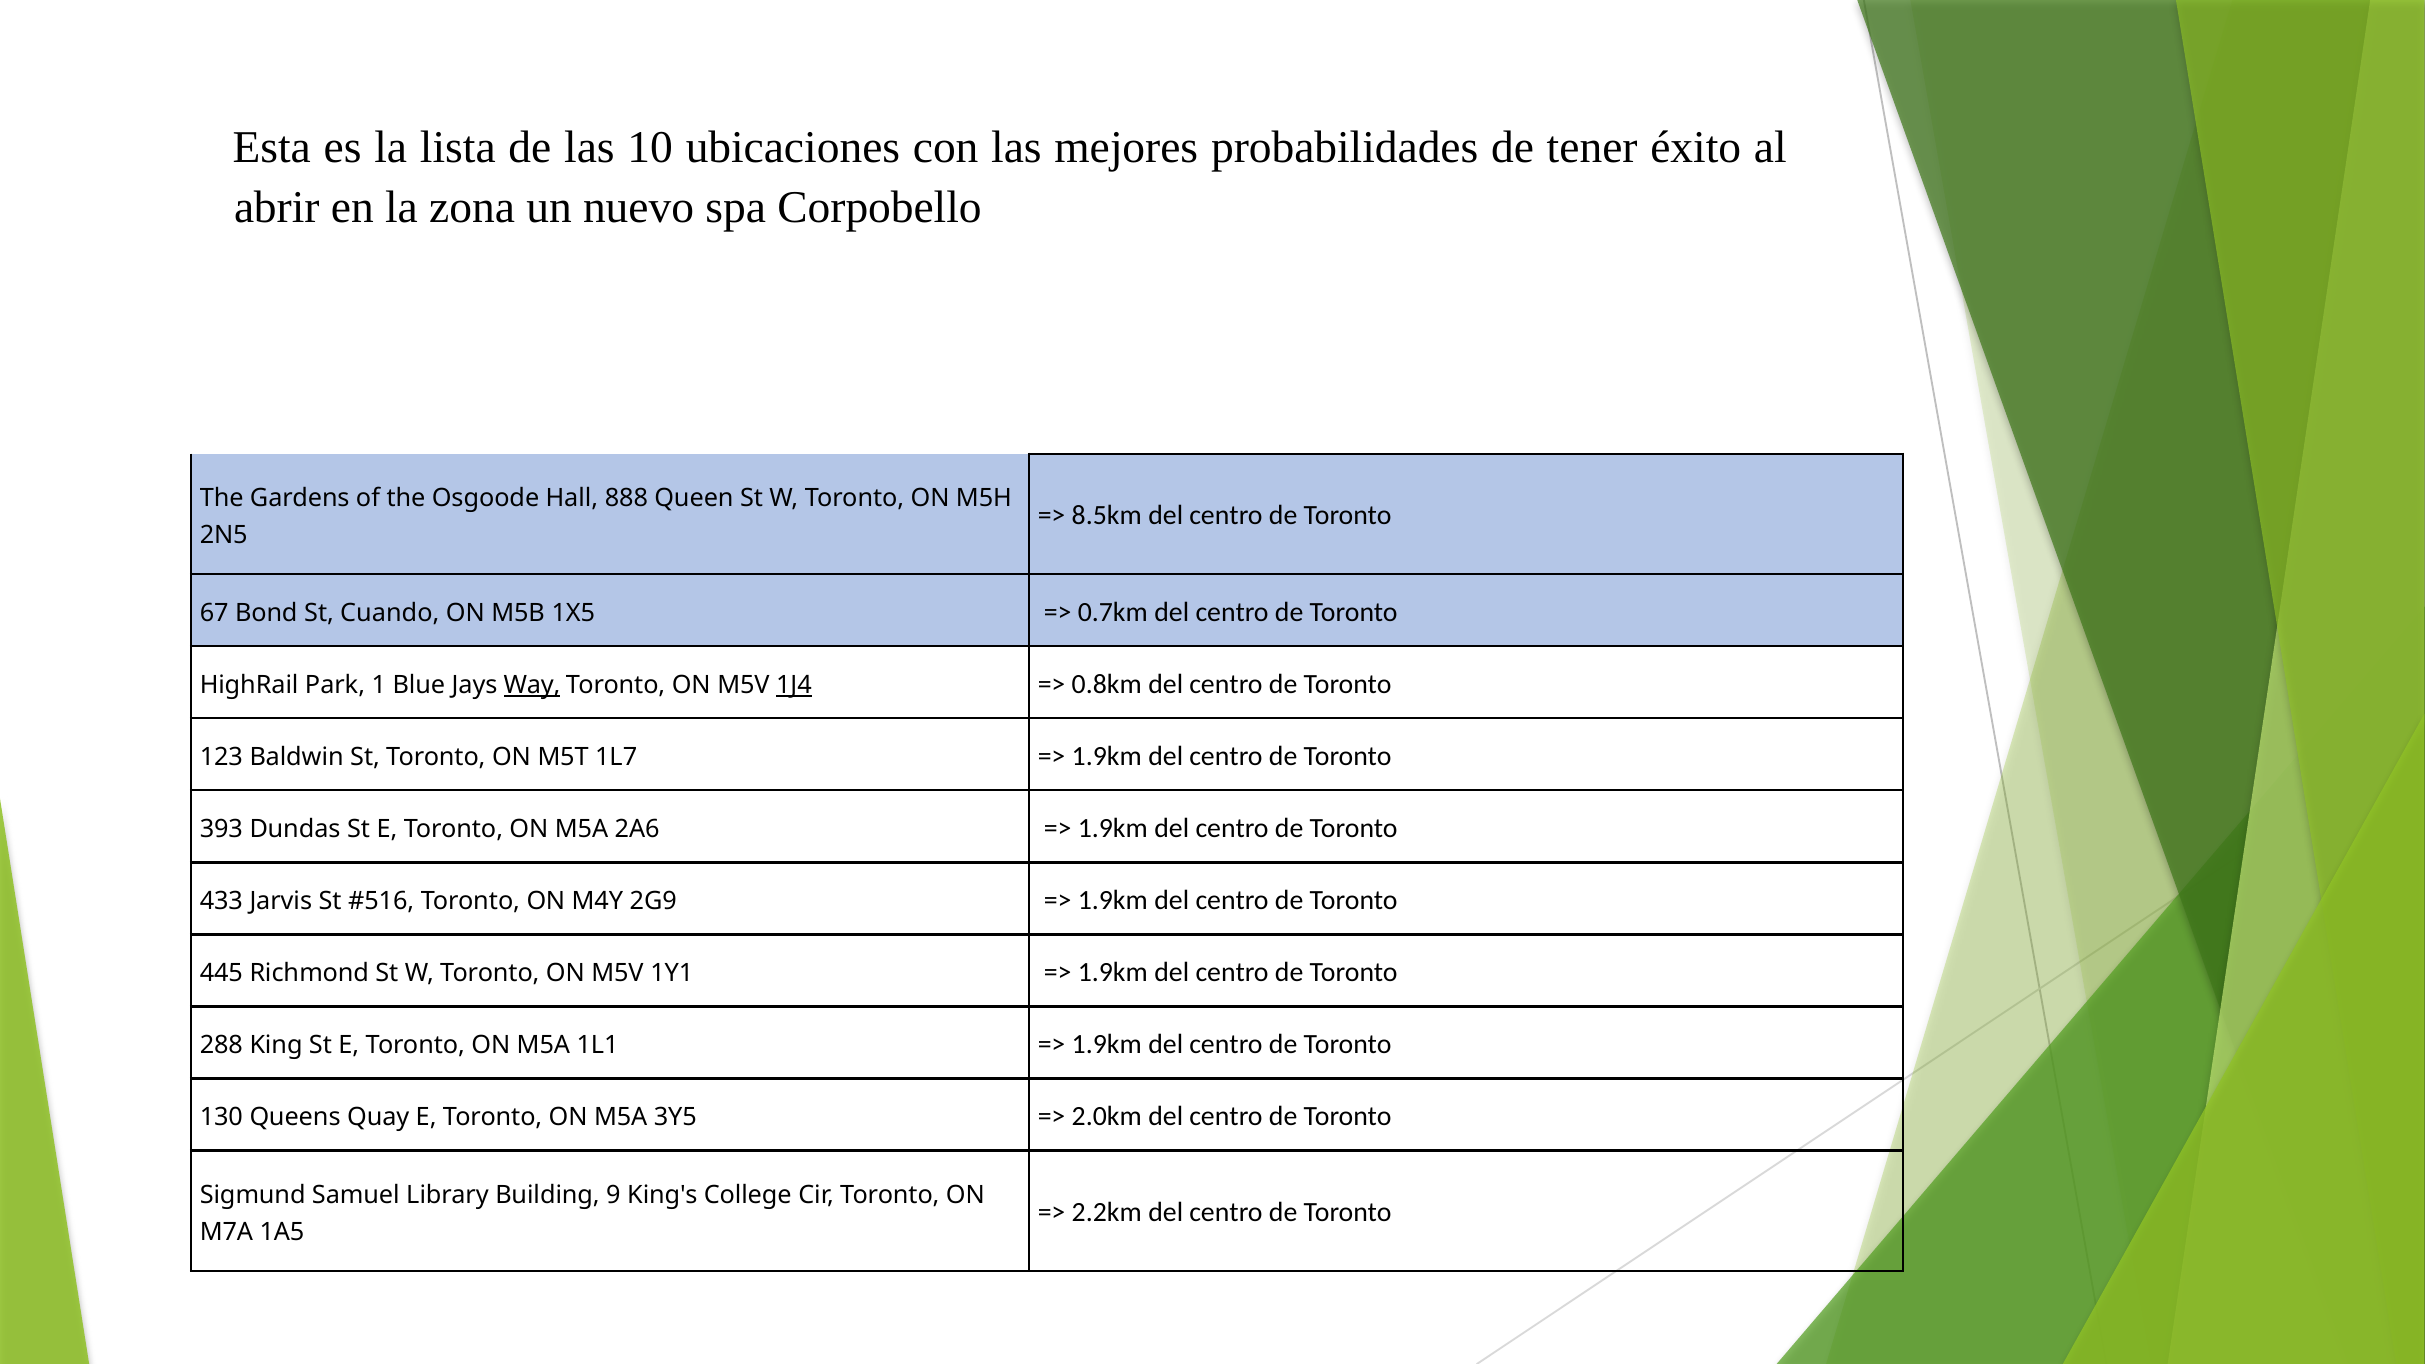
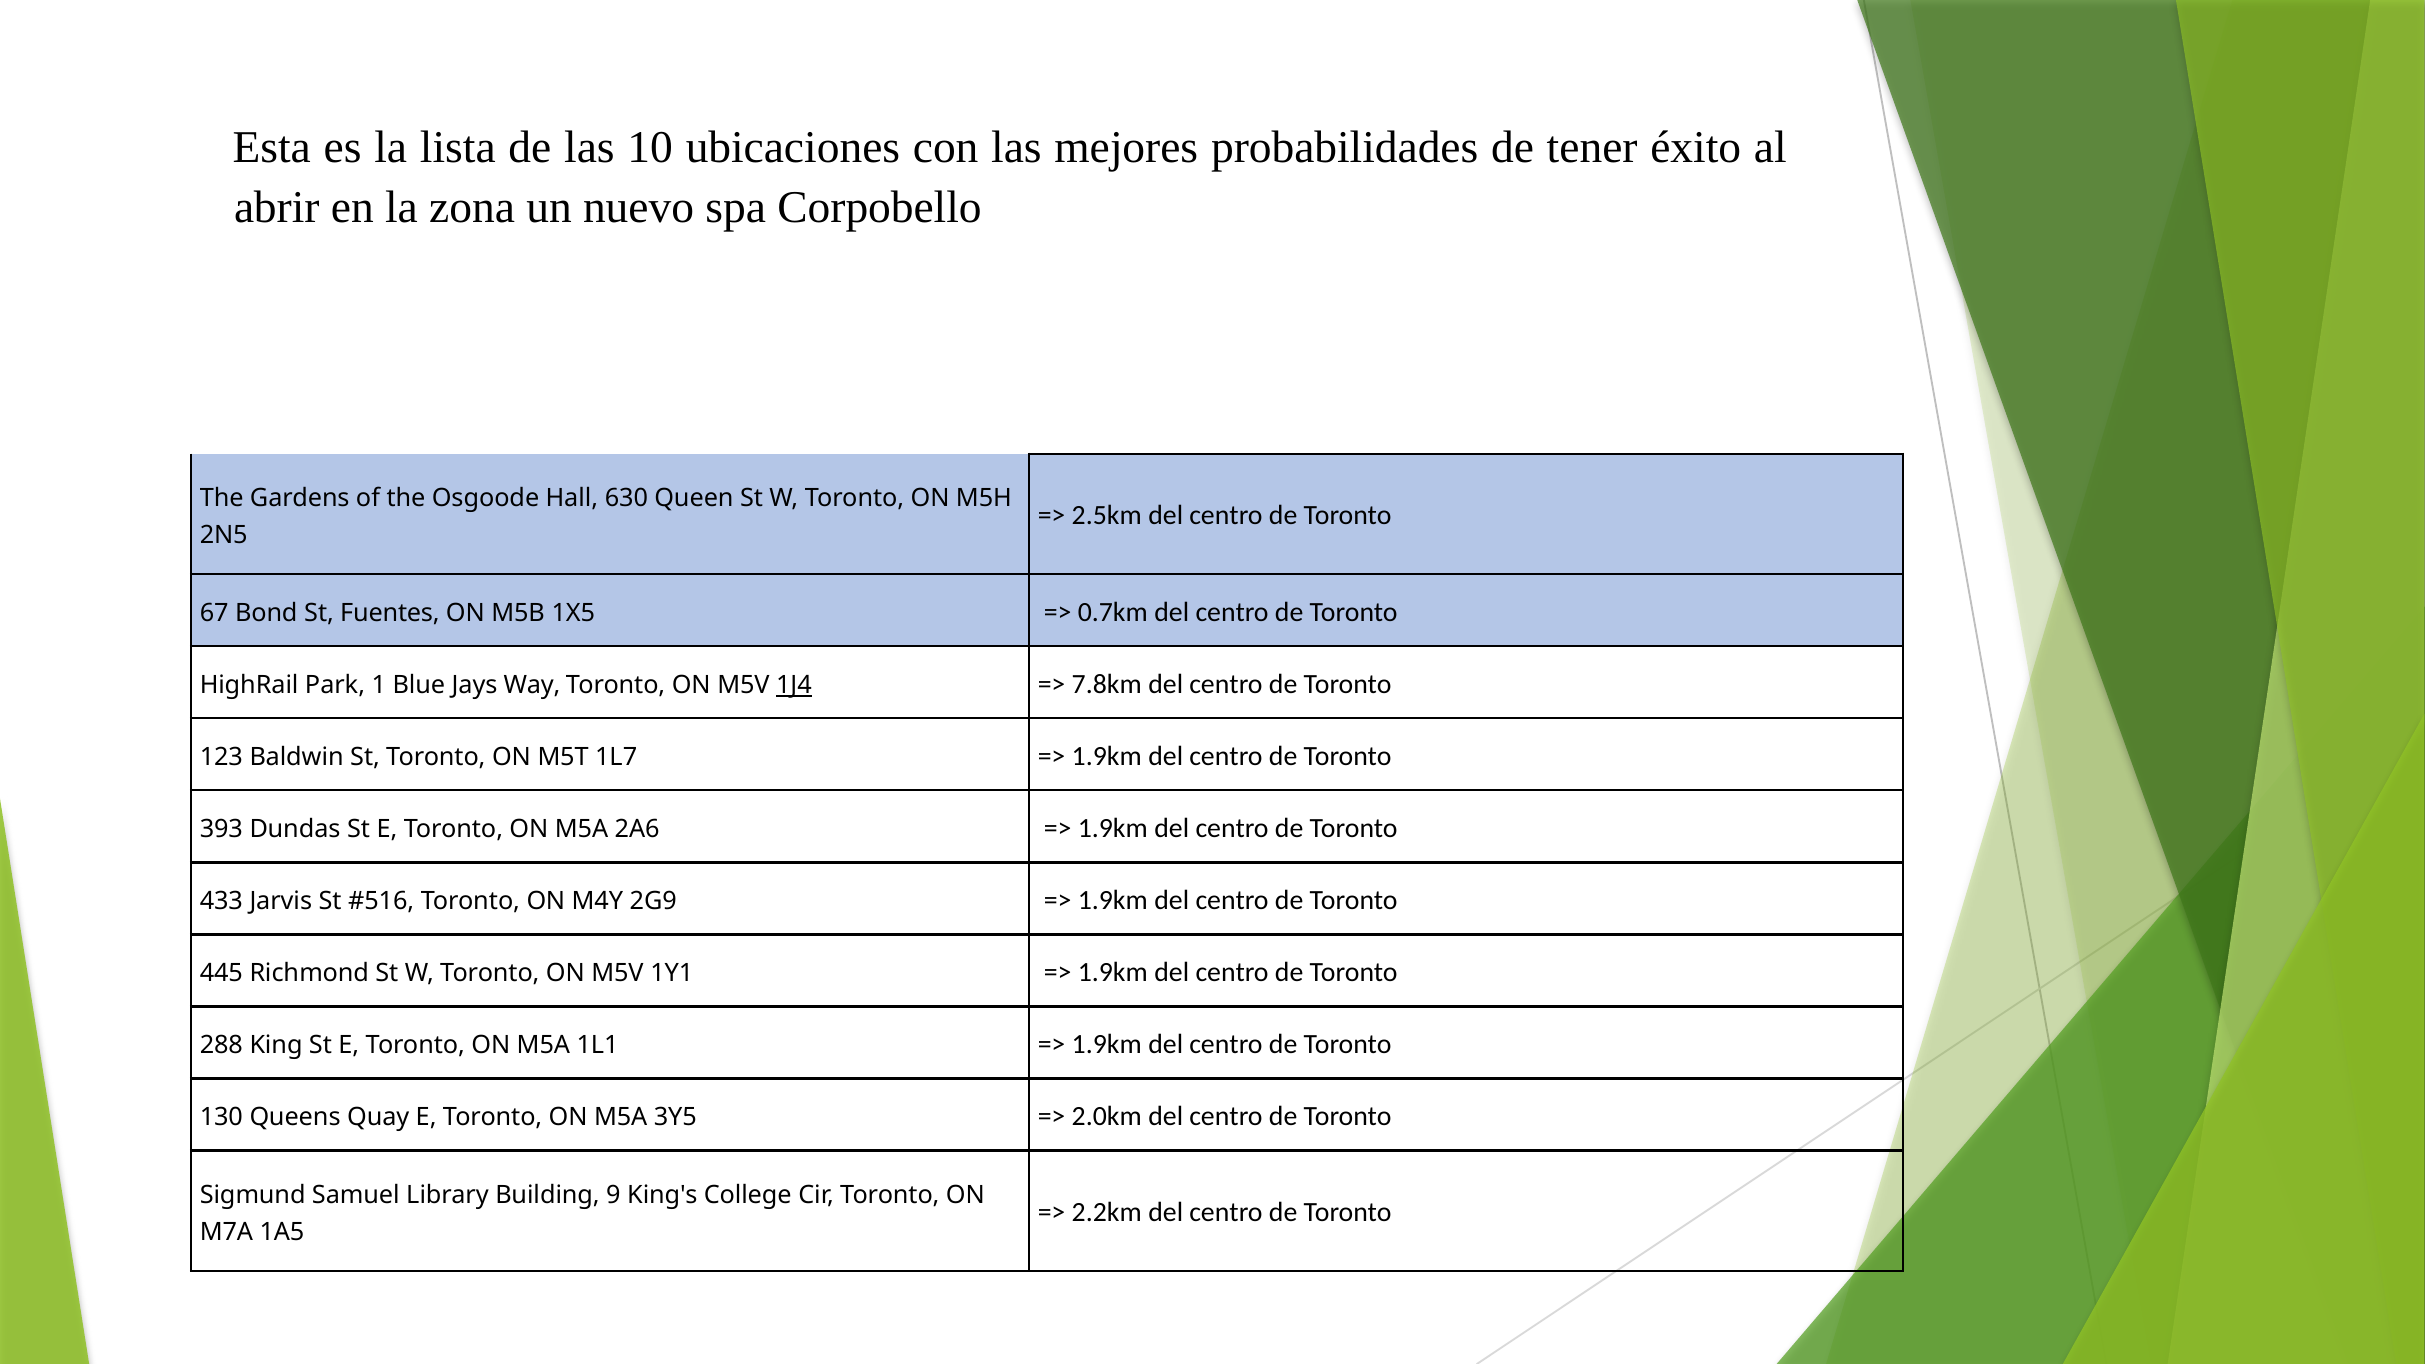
888: 888 -> 630
8.5km: 8.5km -> 2.5km
Cuando: Cuando -> Fuentes
Way underline: present -> none
0.8km: 0.8km -> 7.8km
